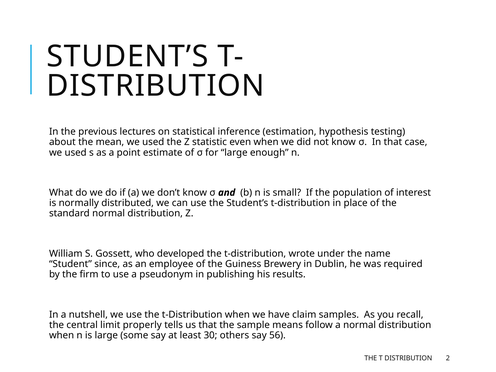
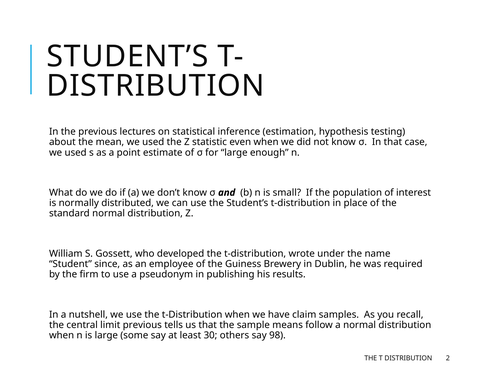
limit properly: properly -> previous
56: 56 -> 98
